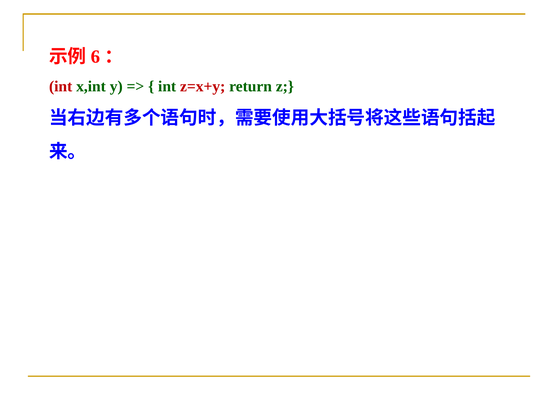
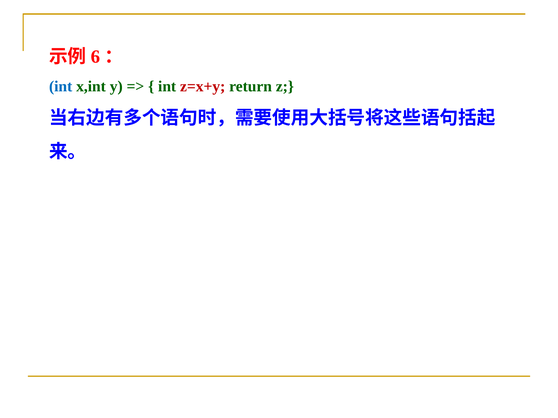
int at (61, 86) colour: red -> blue
